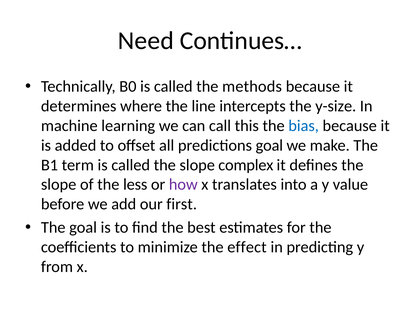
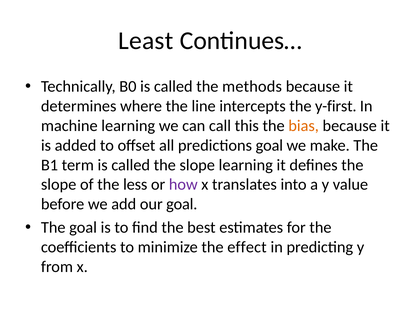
Need: Need -> Least
y-size: y-size -> y-first
bias colour: blue -> orange
slope complex: complex -> learning
our first: first -> goal
